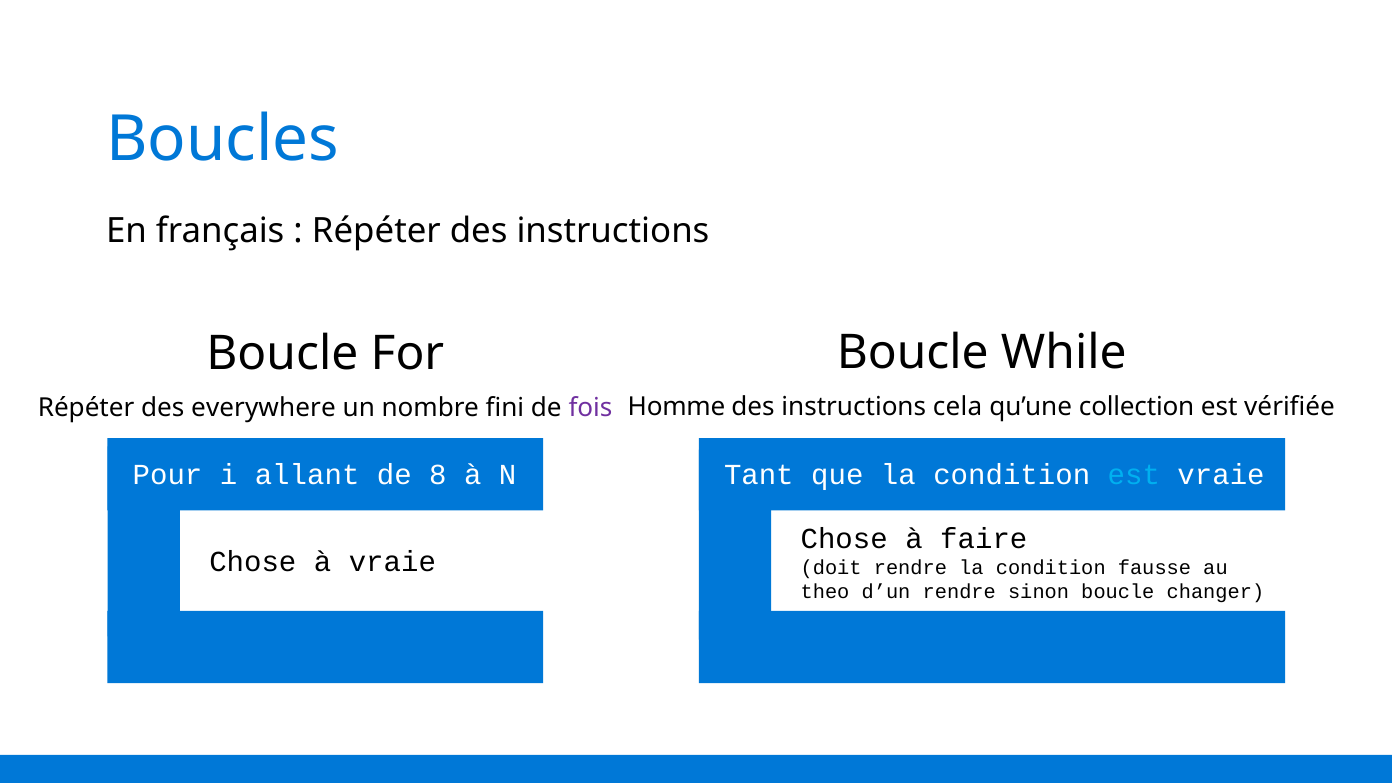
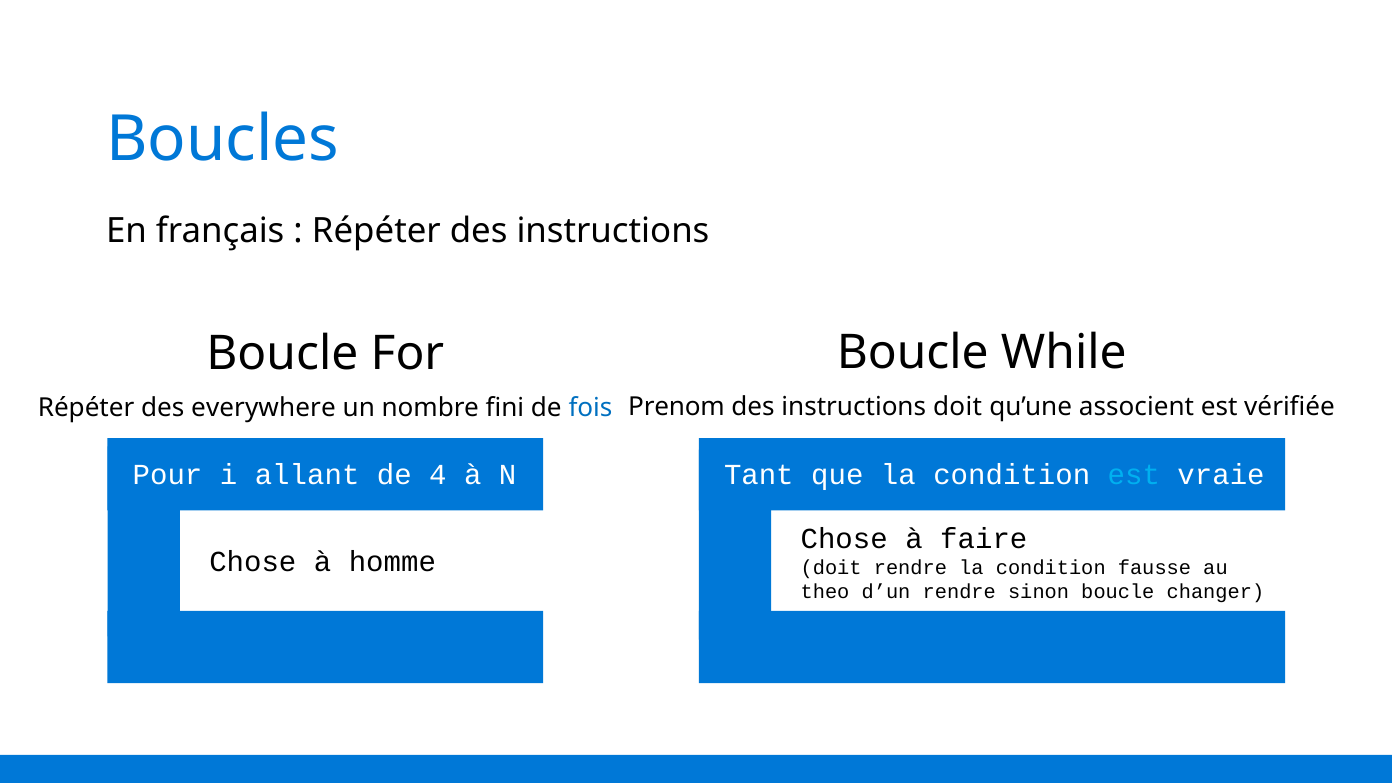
Homme: Homme -> Prenom
instructions cela: cela -> doit
collection: collection -> associent
fois colour: purple -> blue
8: 8 -> 4
à vraie: vraie -> homme
